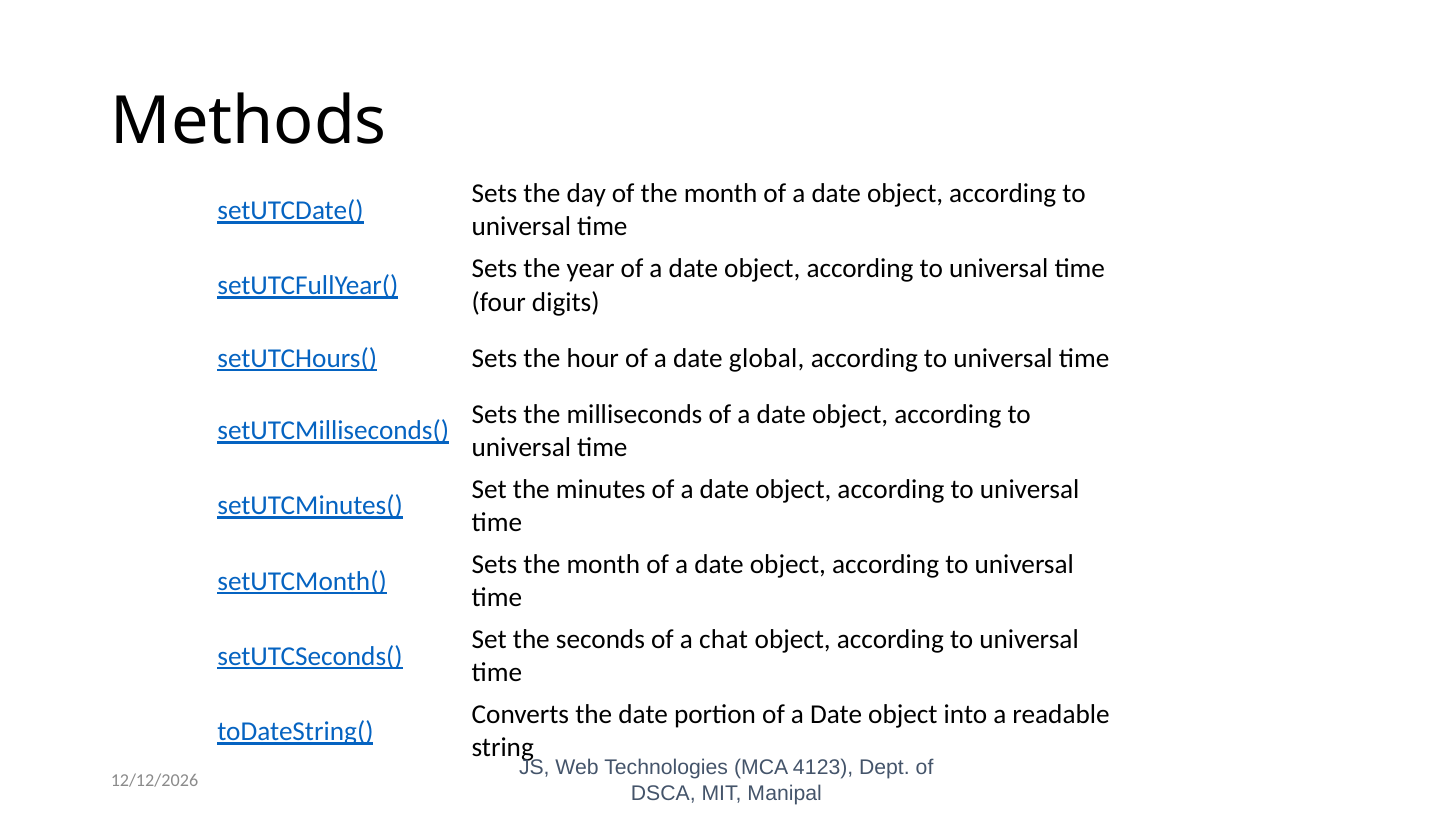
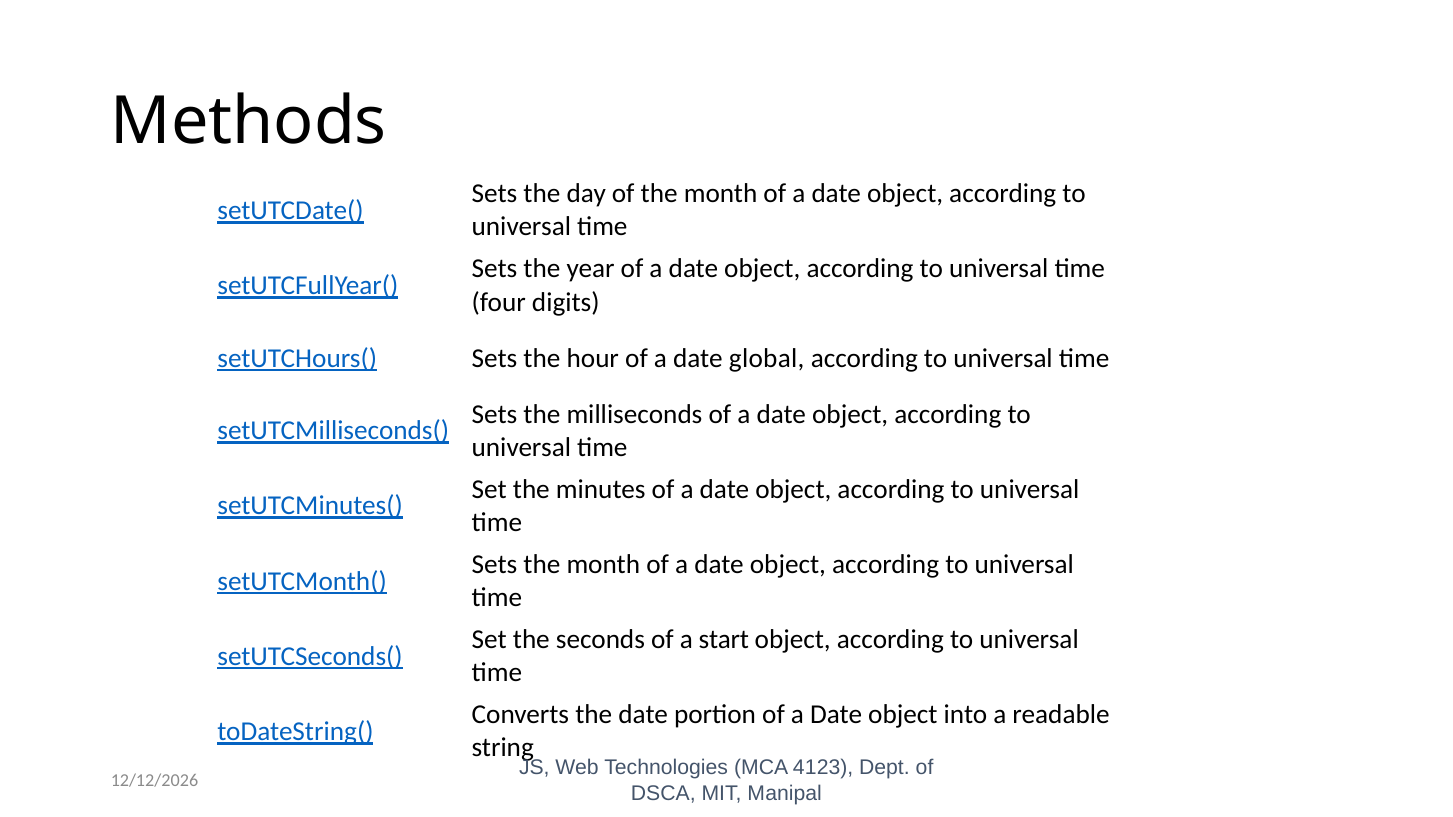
chat: chat -> start
